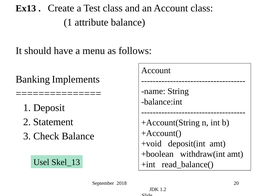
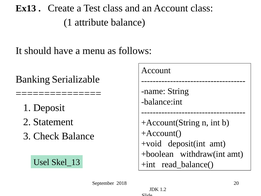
Implements: Implements -> Serializable
